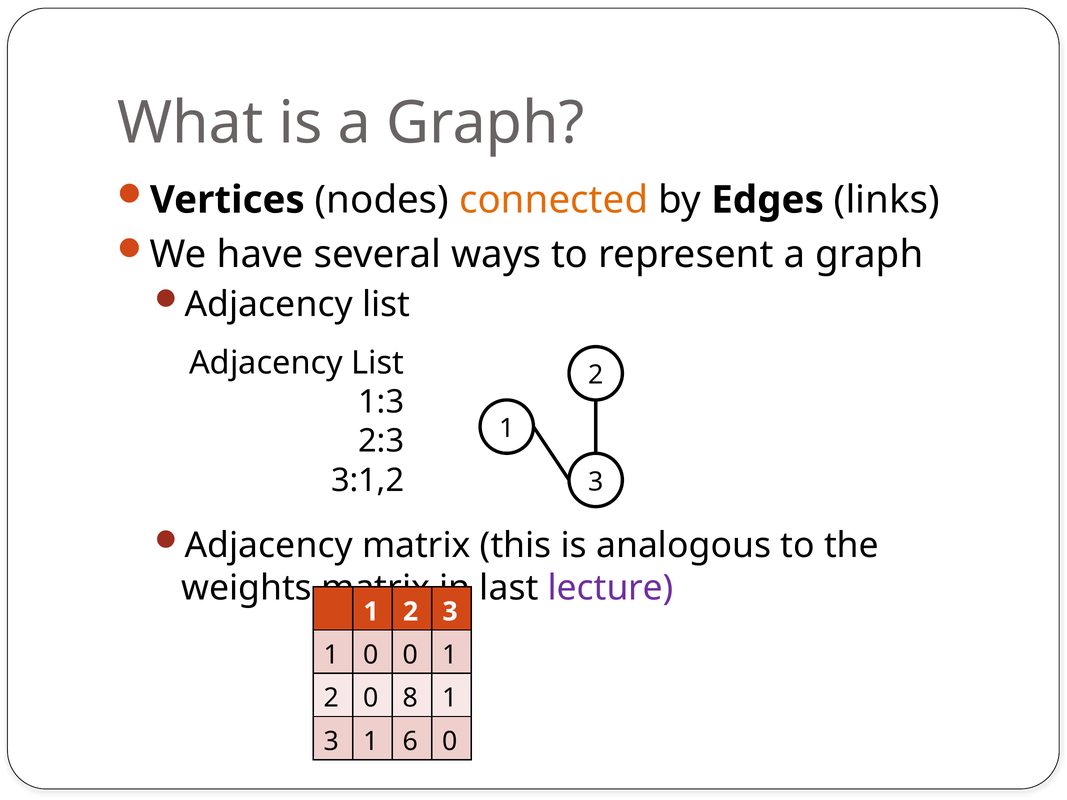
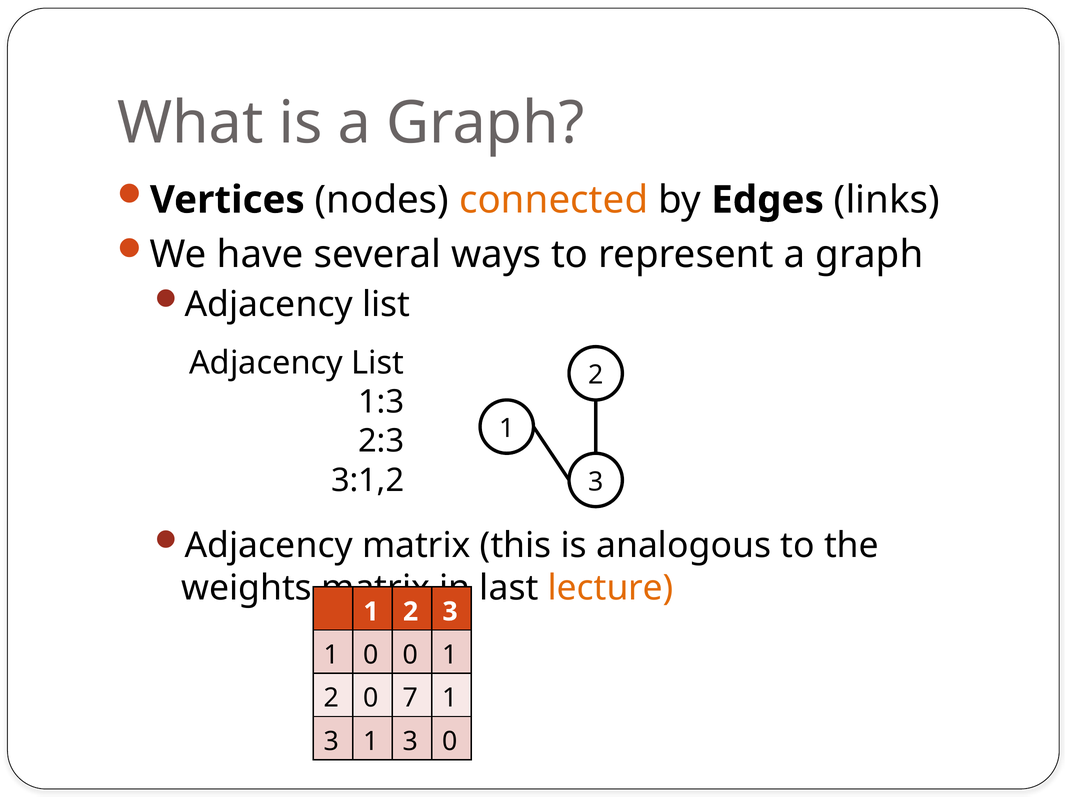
lecture colour: purple -> orange
8: 8 -> 7
3 1 6: 6 -> 3
